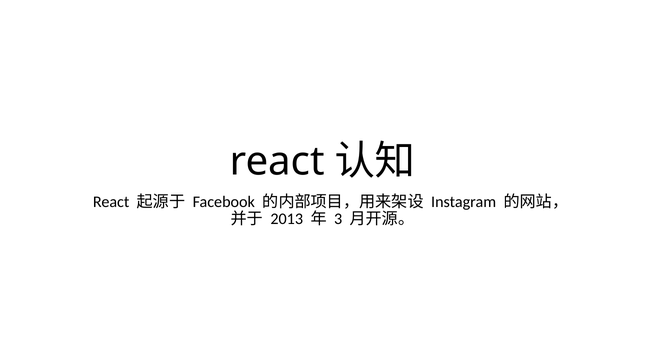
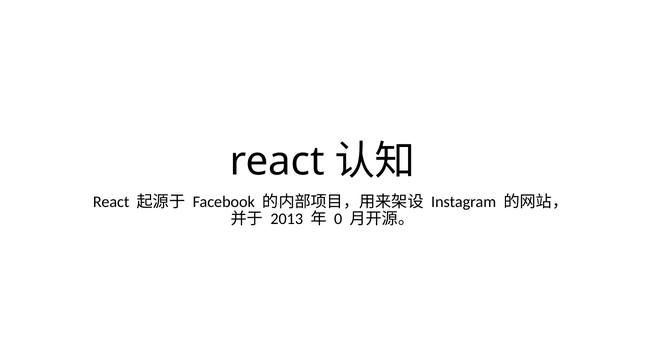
3: 3 -> 0
